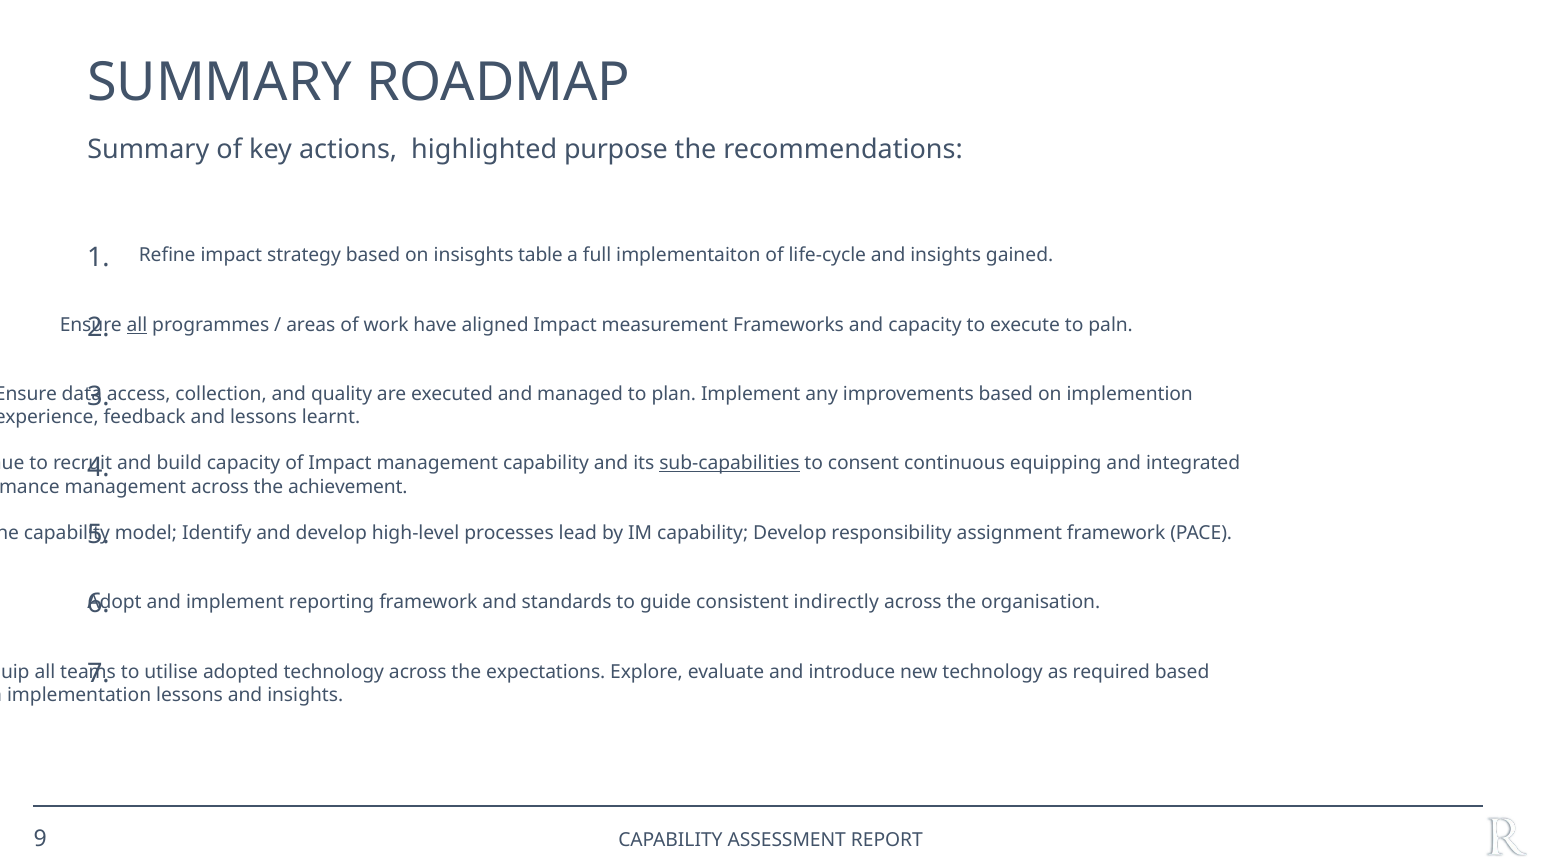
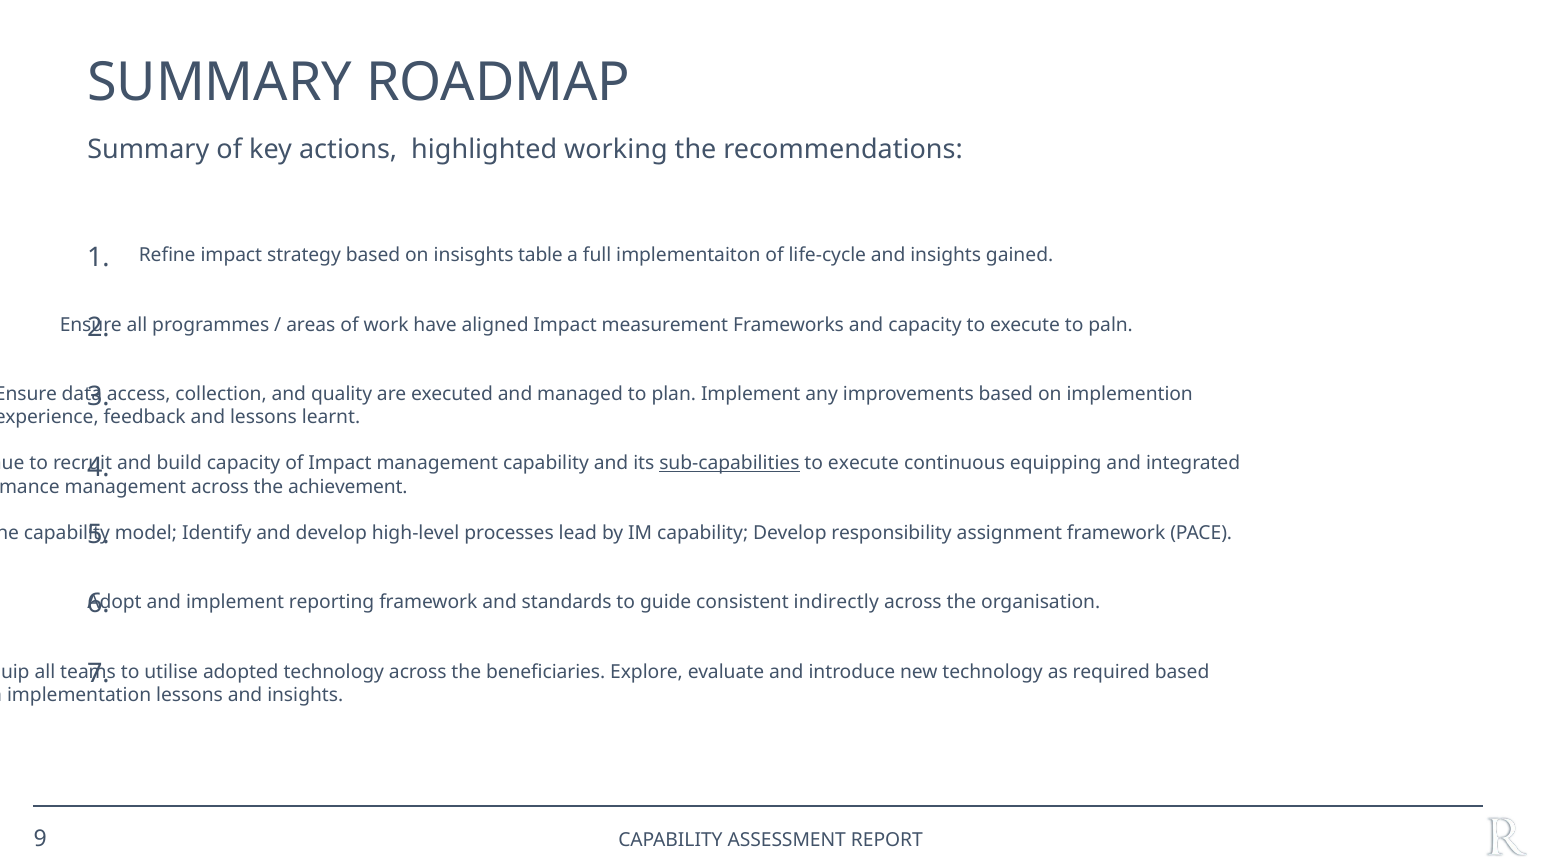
purpose: purpose -> working
all at (137, 325) underline: present -> none
consent at (864, 463): consent -> execute
expectations: expectations -> beneficiaries
